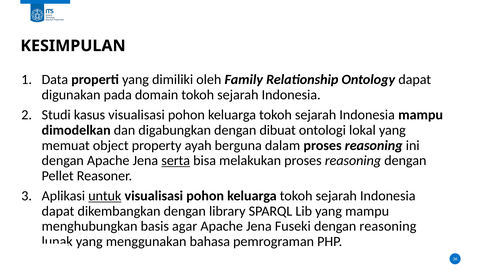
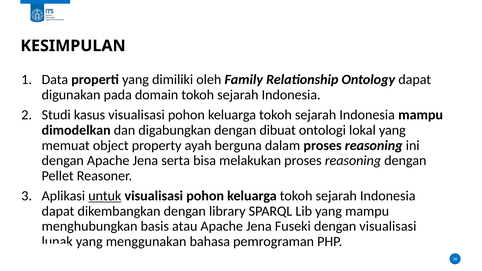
serta underline: present -> none
agar: agar -> atau
dengan reasoning: reasoning -> visualisasi
